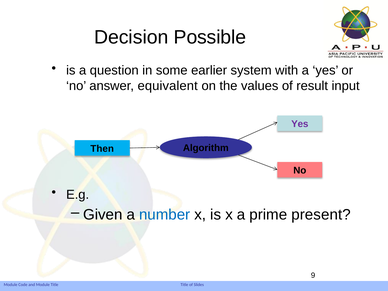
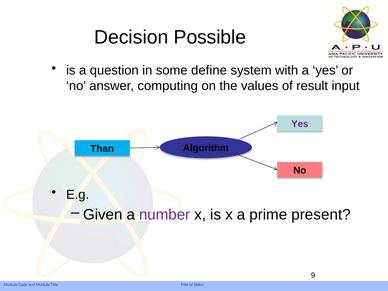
earlier: earlier -> define
equivalent: equivalent -> computing
Then: Then -> Than
number colour: blue -> purple
